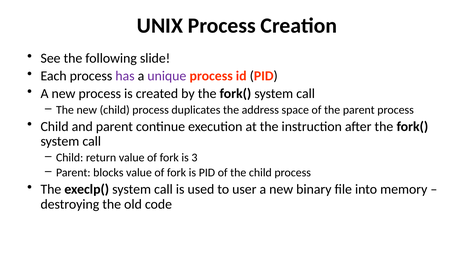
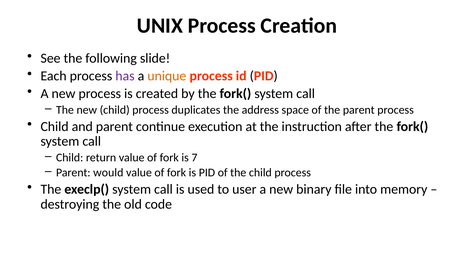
unique colour: purple -> orange
3: 3 -> 7
blocks: blocks -> would
